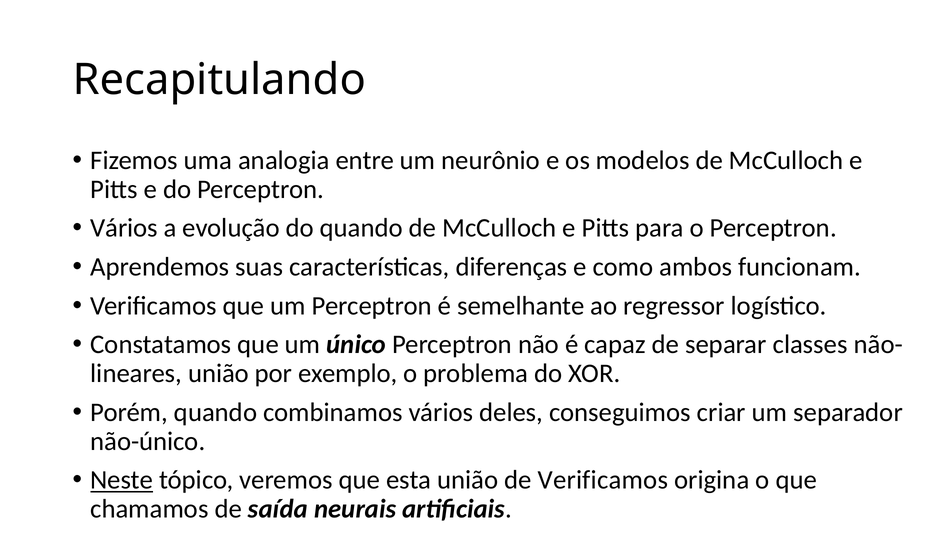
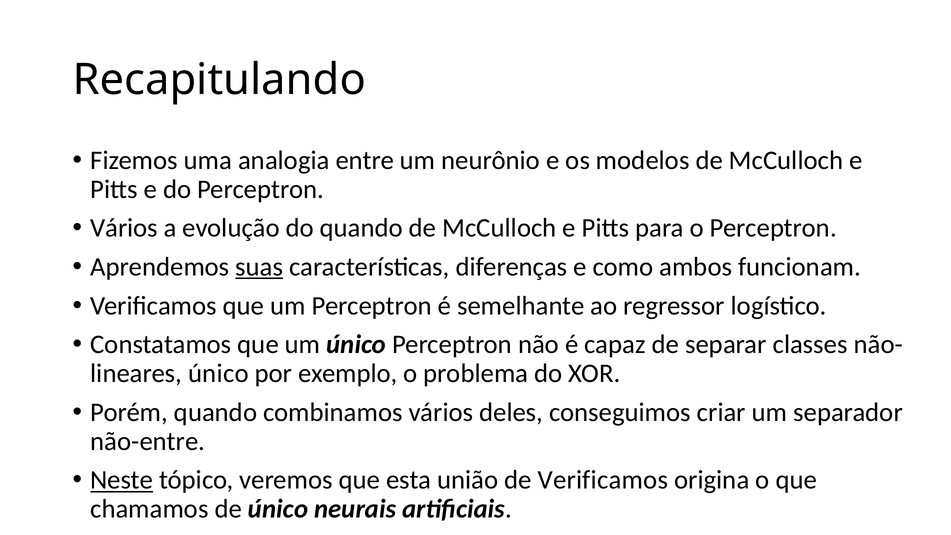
suas underline: none -> present
união at (219, 373): união -> único
não-único: não-único -> não-entre
de saída: saída -> único
